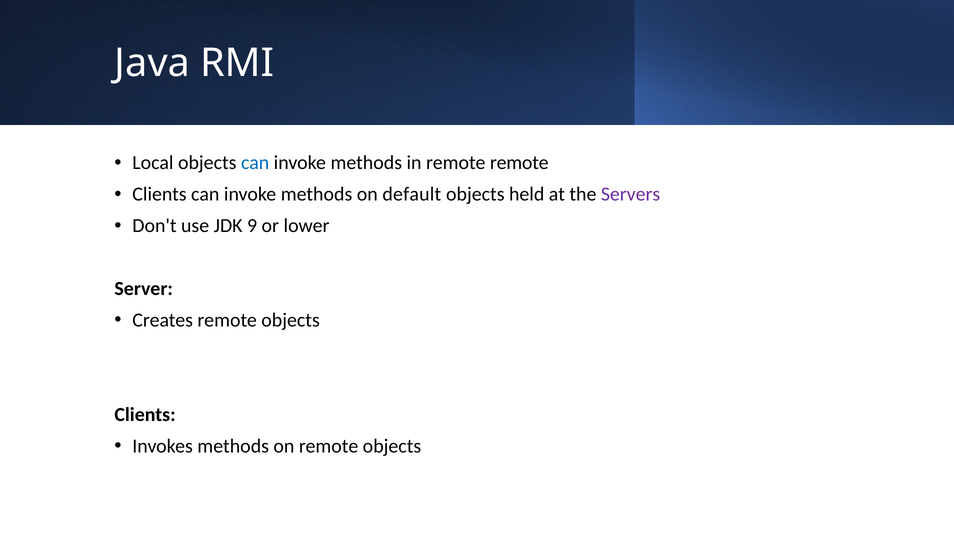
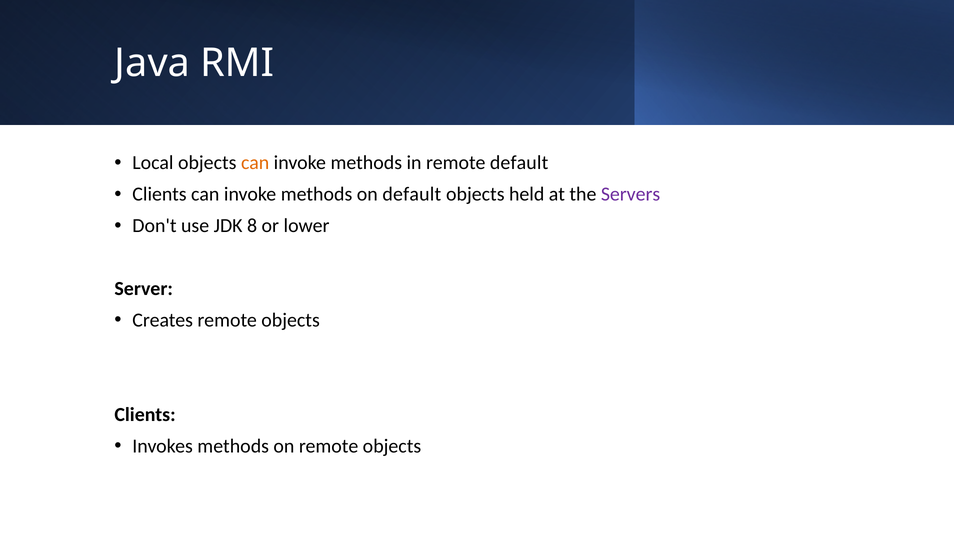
can at (255, 163) colour: blue -> orange
remote remote: remote -> default
9: 9 -> 8
